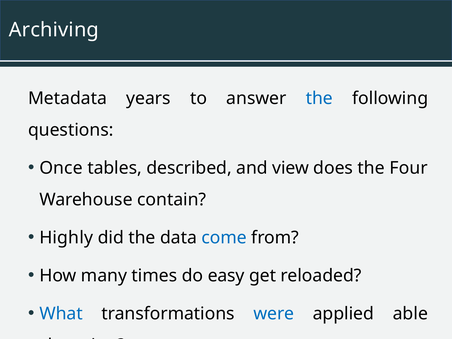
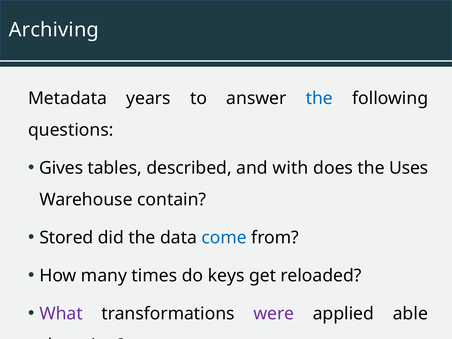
Once: Once -> Gives
view: view -> with
Four: Four -> Uses
Highly: Highly -> Stored
easy: easy -> keys
What colour: blue -> purple
were colour: blue -> purple
